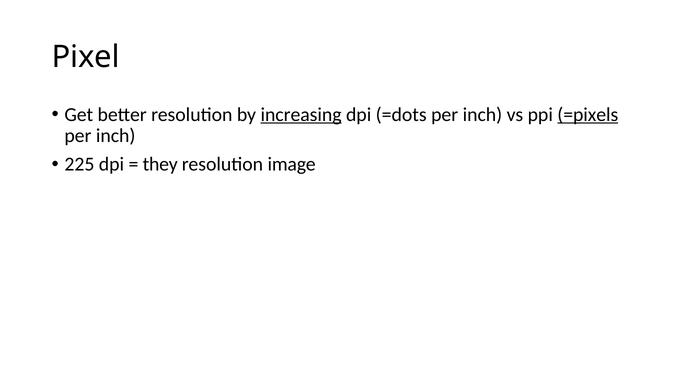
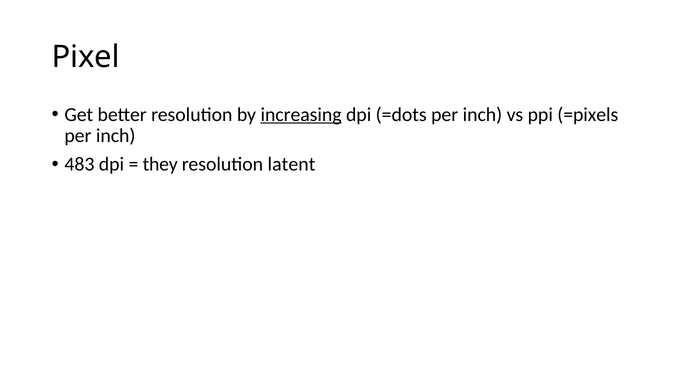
=pixels underline: present -> none
225: 225 -> 483
image: image -> latent
